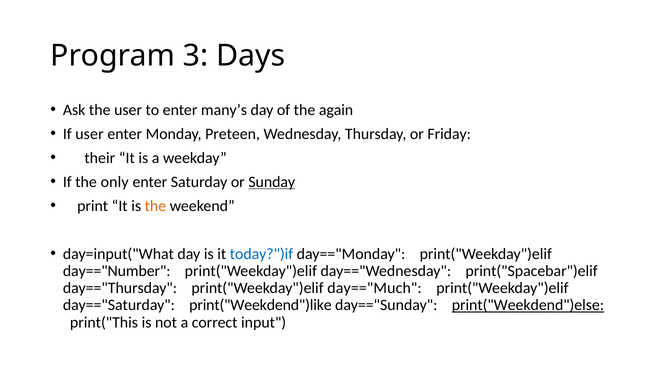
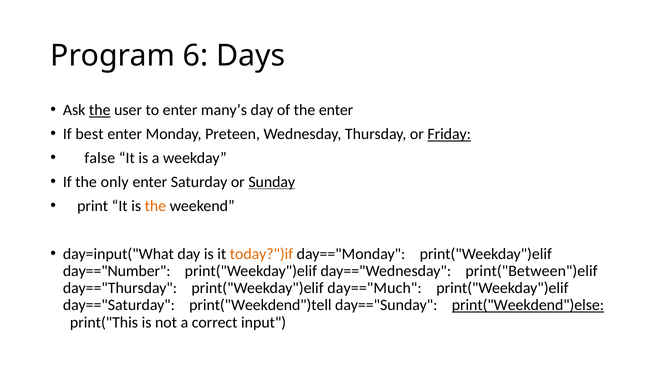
3: 3 -> 6
the at (100, 110) underline: none -> present
the again: again -> enter
If user: user -> best
Friday underline: none -> present
their: their -> false
today?")if colour: blue -> orange
print("Spacebar")elif: print("Spacebar")elif -> print("Between")elif
print("Weekdend")like: print("Weekdend")like -> print("Weekdend")tell
